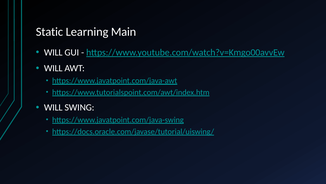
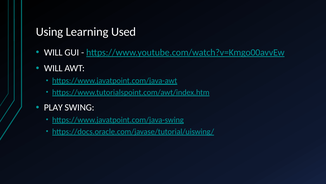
Static: Static -> Using
Main: Main -> Used
WILL at (53, 107): WILL -> PLAY
